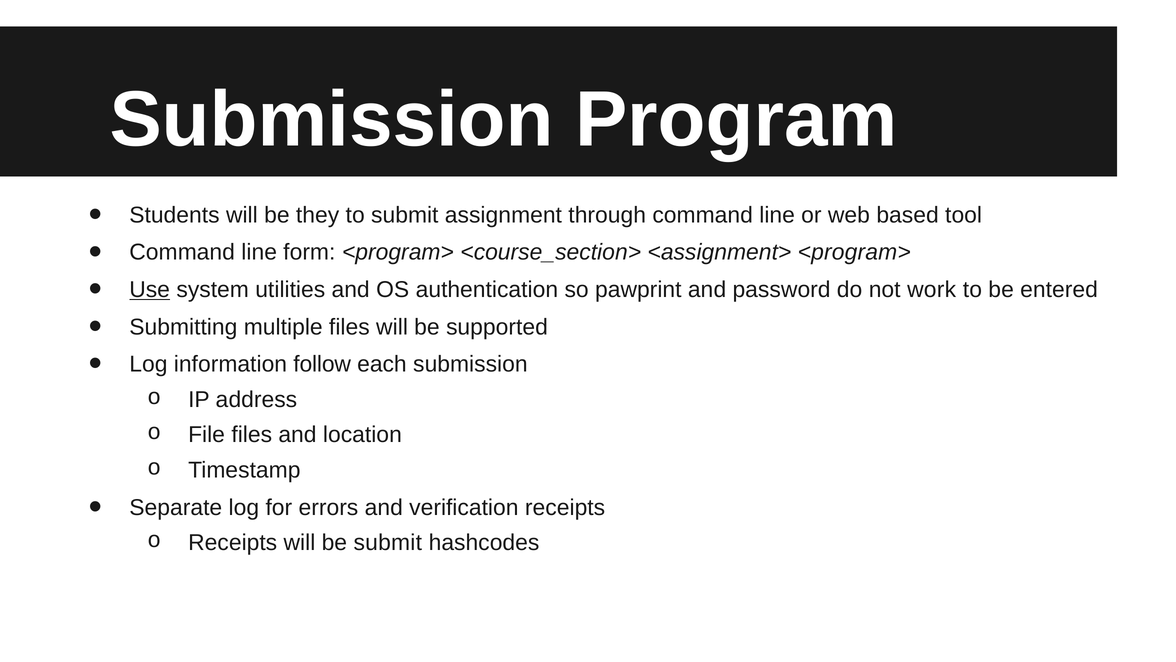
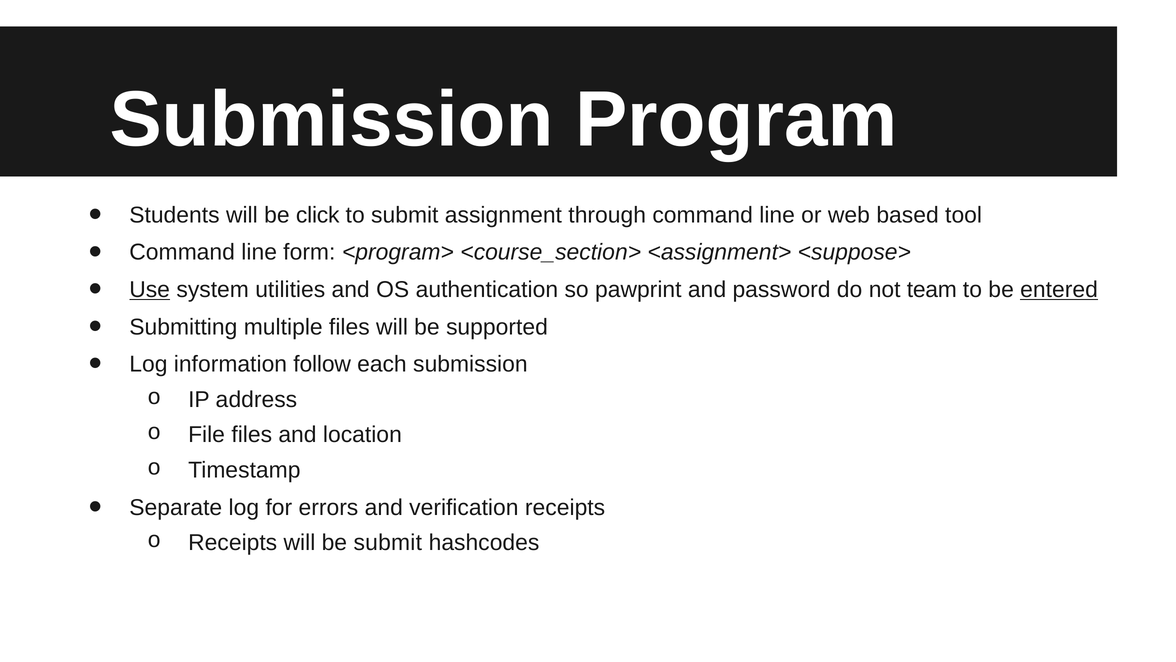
they: they -> click
<assignment> <program>: <program> -> <suppose>
work: work -> team
entered underline: none -> present
